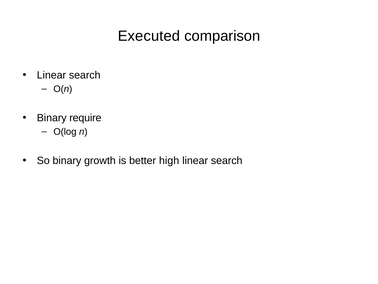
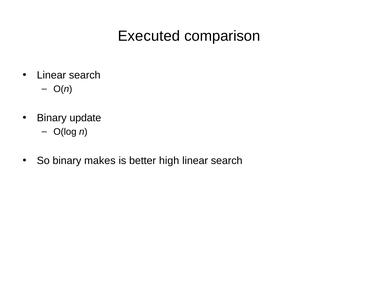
require: require -> update
growth: growth -> makes
